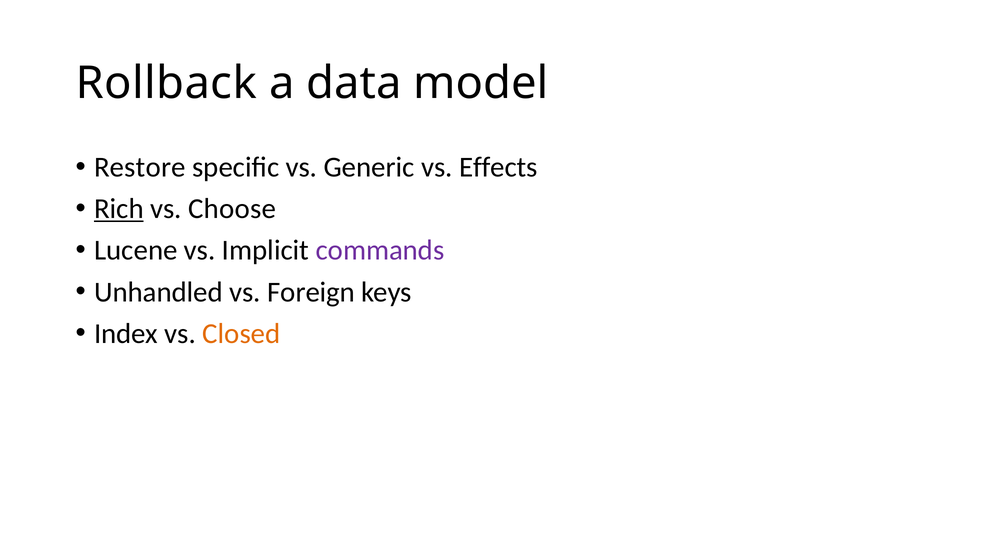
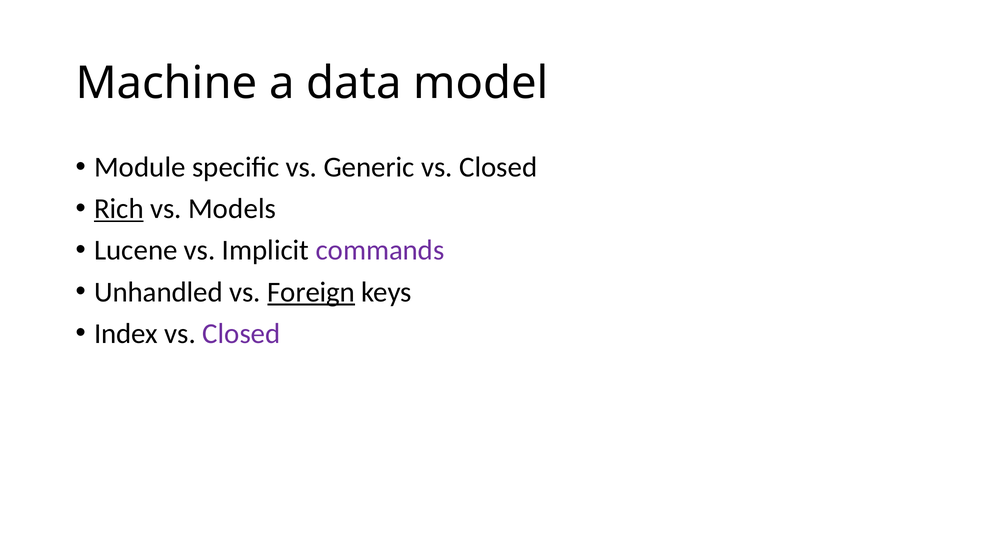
Rollback: Rollback -> Machine
Restore: Restore -> Module
Generic vs Effects: Effects -> Closed
Choose: Choose -> Models
Foreign underline: none -> present
Closed at (241, 334) colour: orange -> purple
